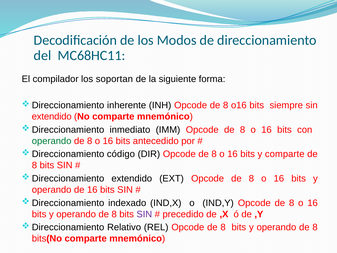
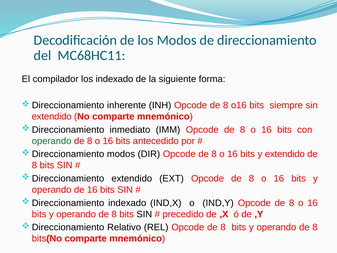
los soportan: soportan -> indexado
código at (121, 154): código -> modos
y comparte: comparte -> extendido
SIN at (144, 214) colour: purple -> black
